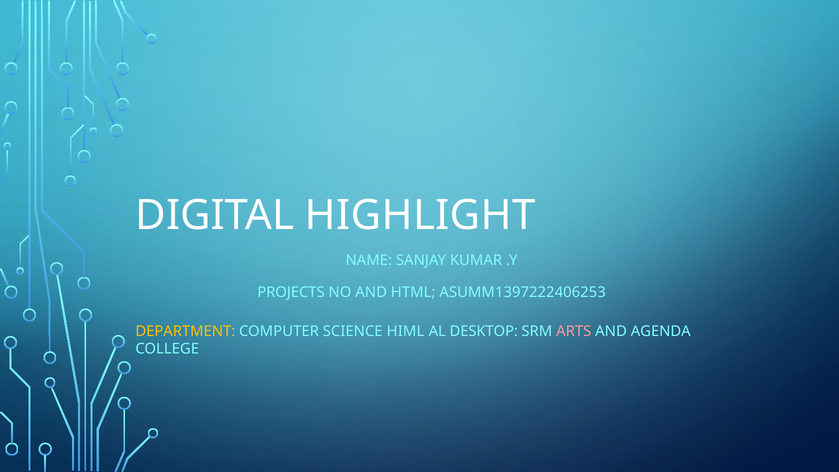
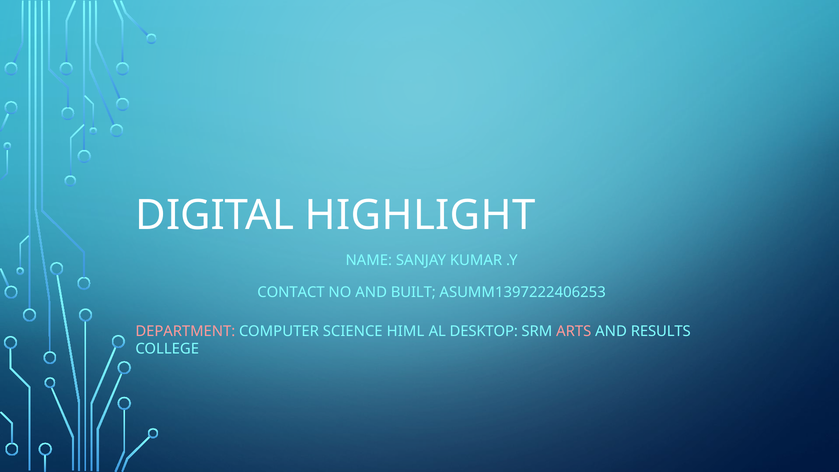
PROJECTS: PROJECTS -> CONTACT
HTML: HTML -> BUILT
DEPARTMENT colour: yellow -> pink
AGENDA: AGENDA -> RESULTS
